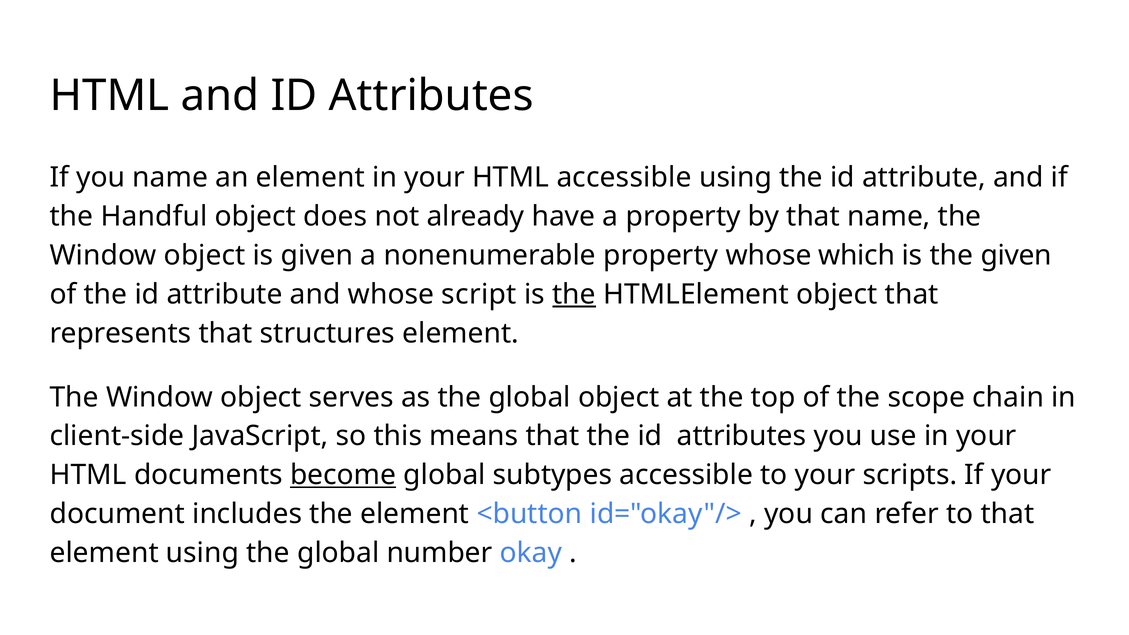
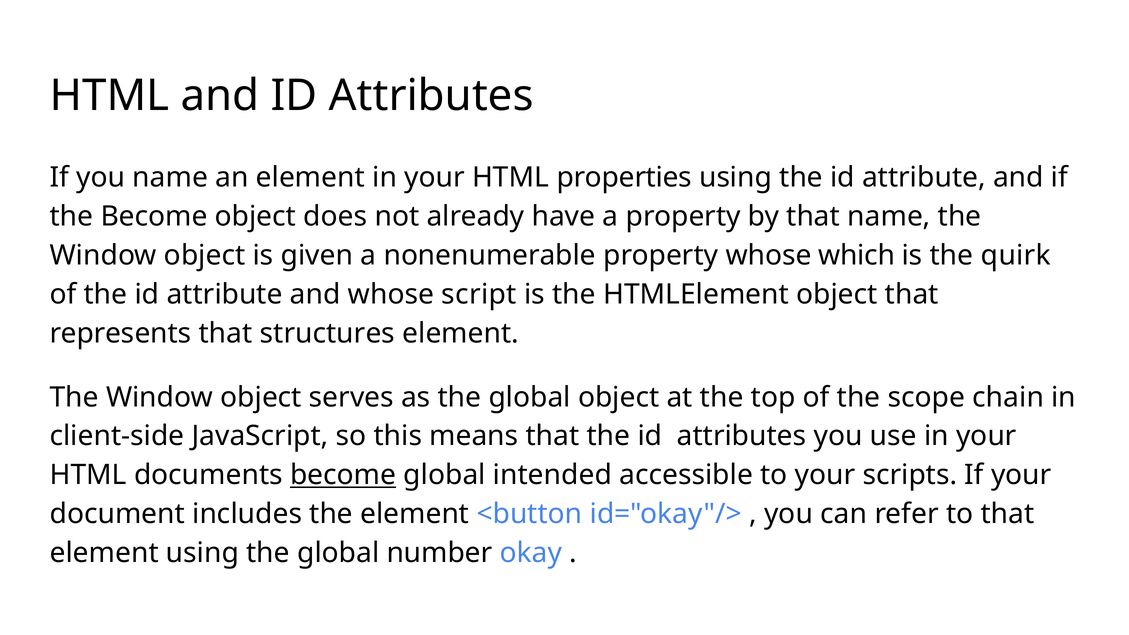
HTML accessible: accessible -> properties
the Handful: Handful -> Become
the given: given -> quirk
the at (574, 294) underline: present -> none
subtypes: subtypes -> intended
